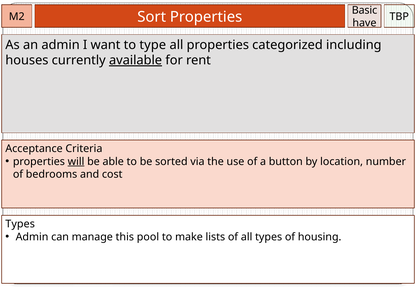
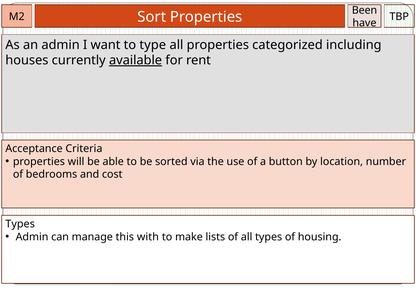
Basic: Basic -> Been
will underline: present -> none
pool: pool -> with
